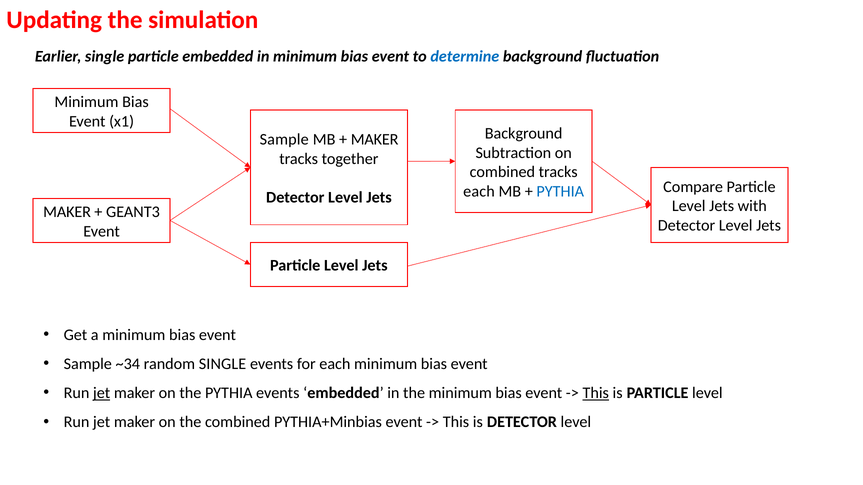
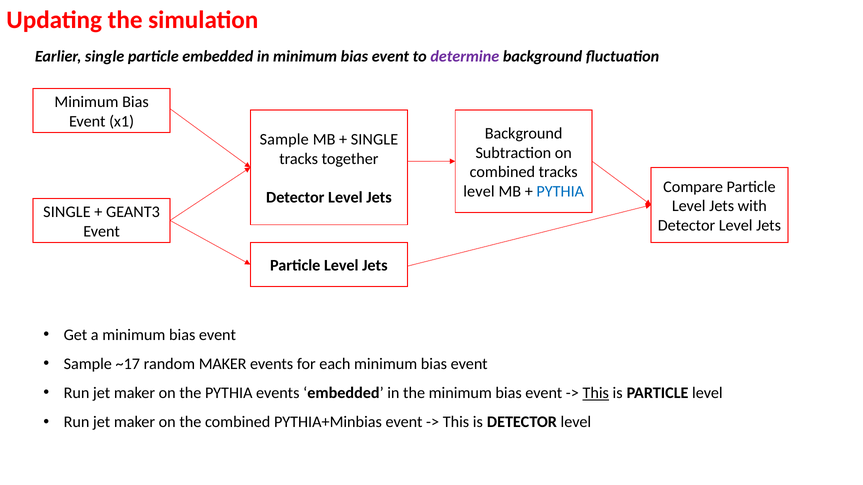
determine colour: blue -> purple
MAKER at (375, 140): MAKER -> SINGLE
each at (479, 192): each -> level
MAKER at (67, 212): MAKER -> SINGLE
~34: ~34 -> ~17
random SINGLE: SINGLE -> MAKER
jet at (102, 393) underline: present -> none
